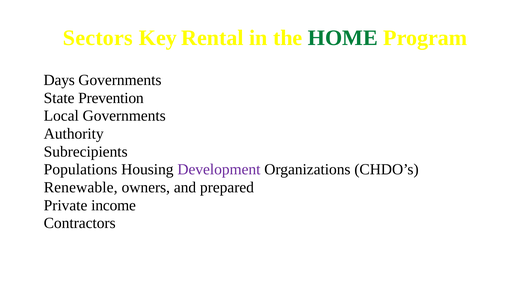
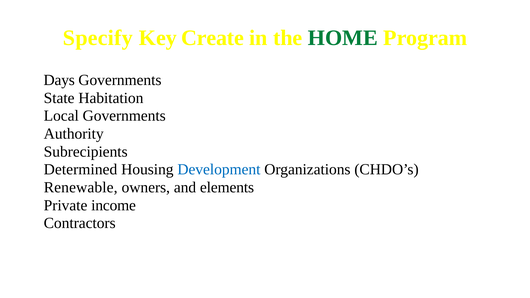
Sectors: Sectors -> Specify
Rental: Rental -> Create
Prevention: Prevention -> Habitation
Populations: Populations -> Determined
Development colour: purple -> blue
prepared: prepared -> elements
